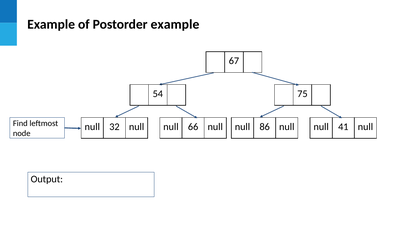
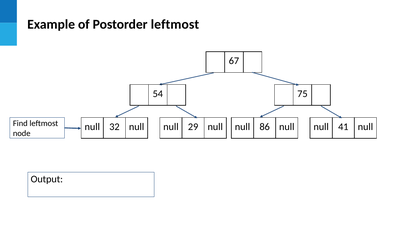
Postorder example: example -> leftmost
66: 66 -> 29
